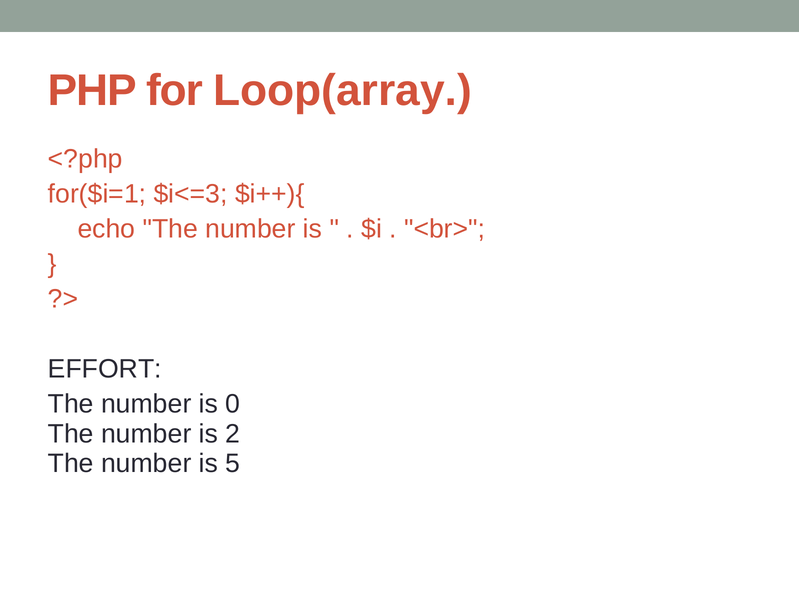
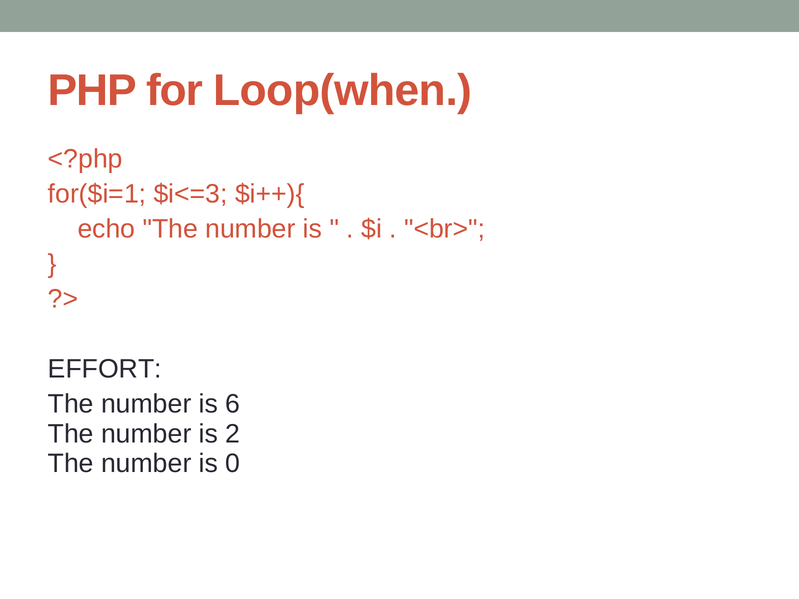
Loop(array: Loop(array -> Loop(when
0: 0 -> 6
5: 5 -> 0
